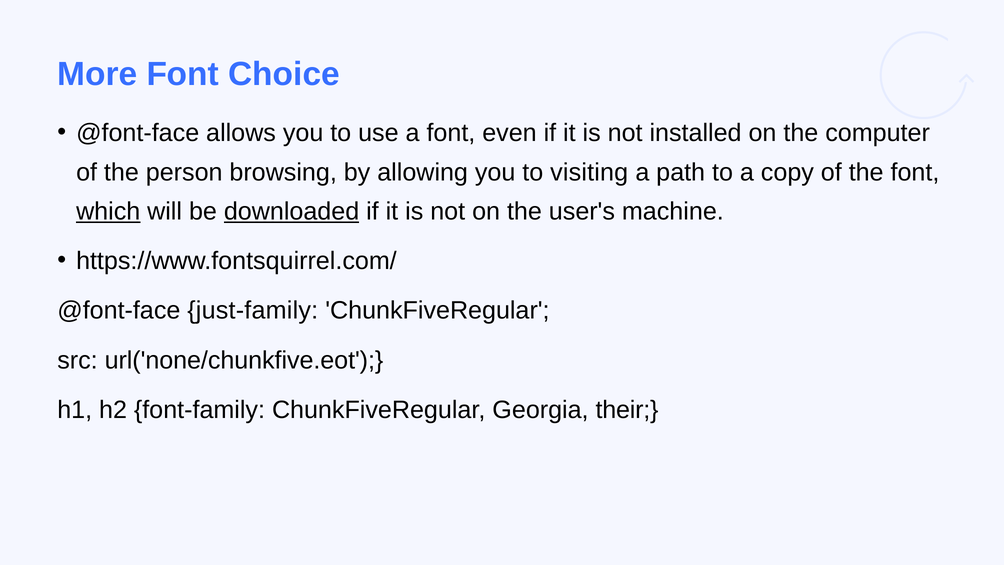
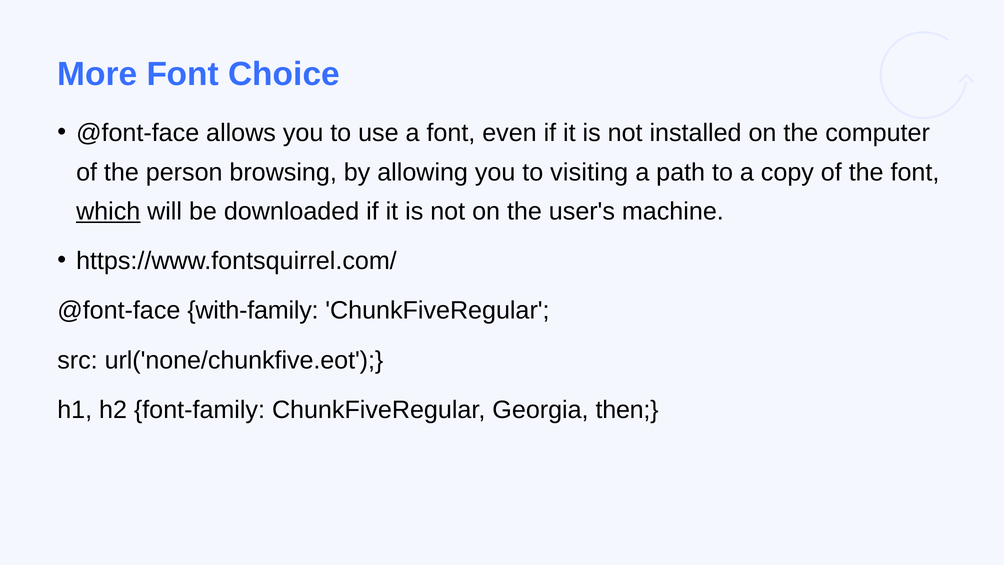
downloaded underline: present -> none
just-family: just-family -> with-family
their: their -> then
